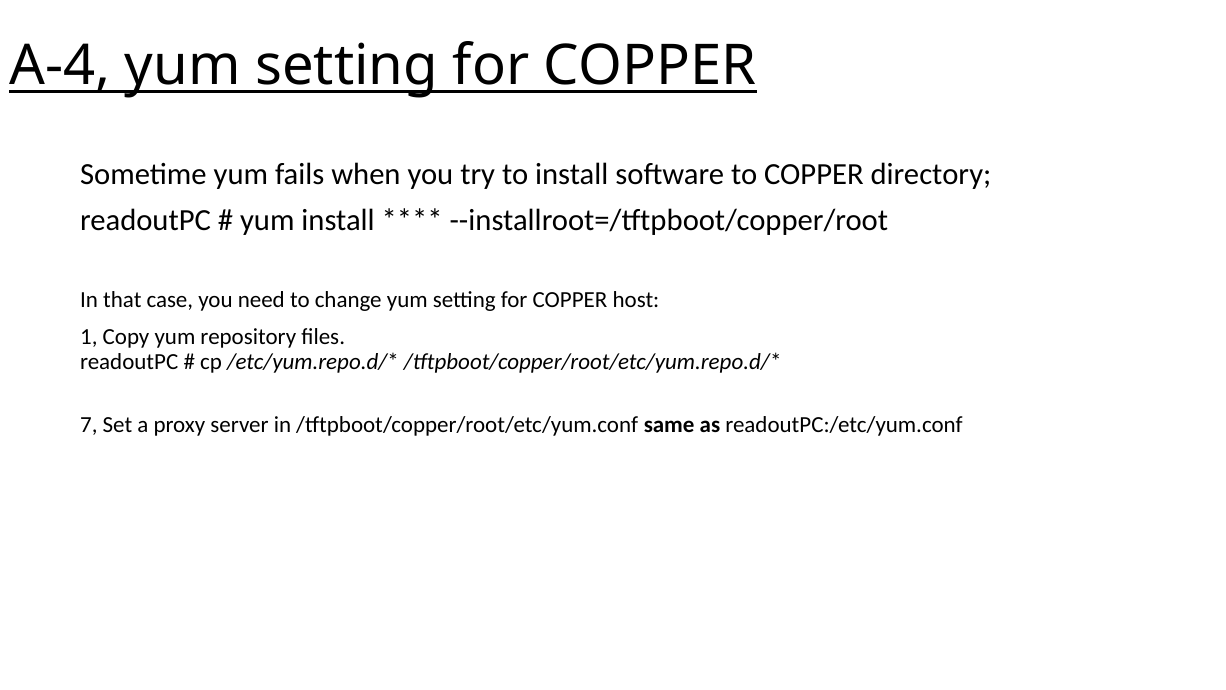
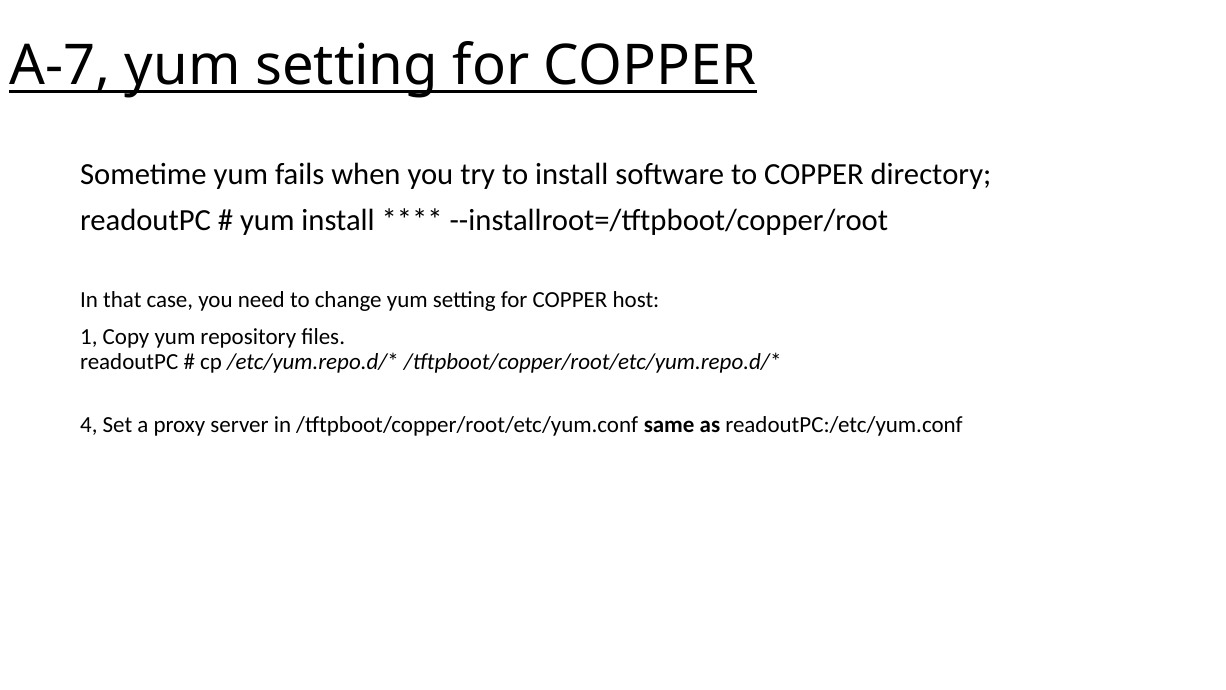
A-4: A-4 -> A-7
7: 7 -> 4
